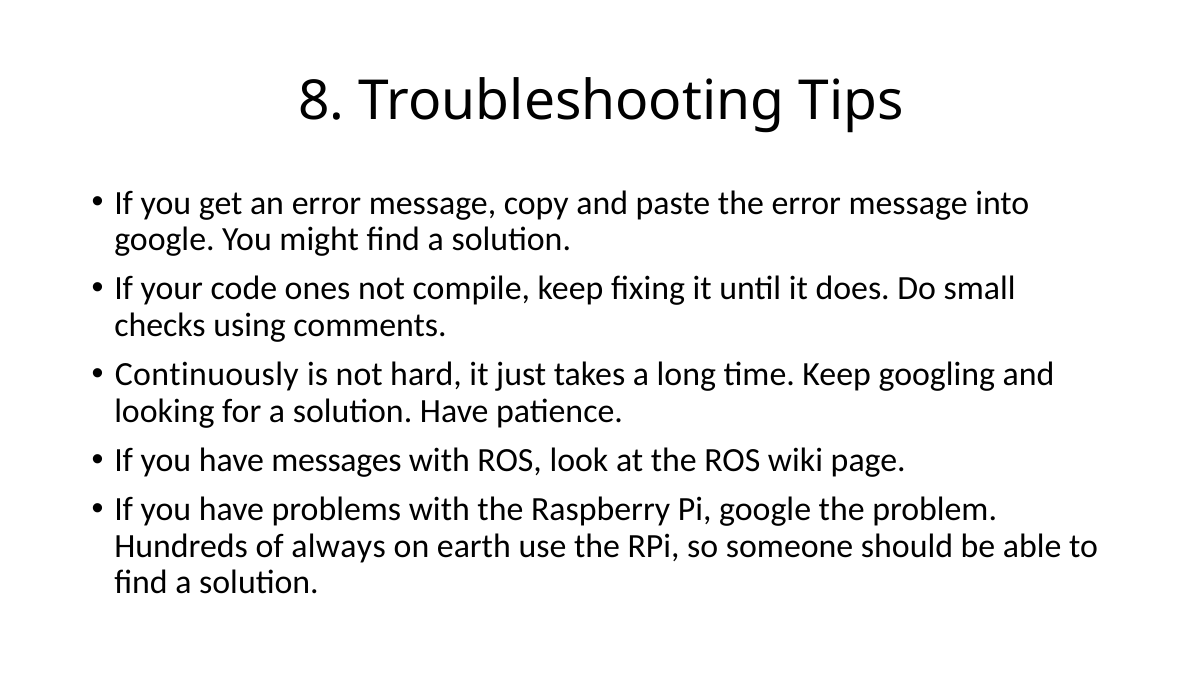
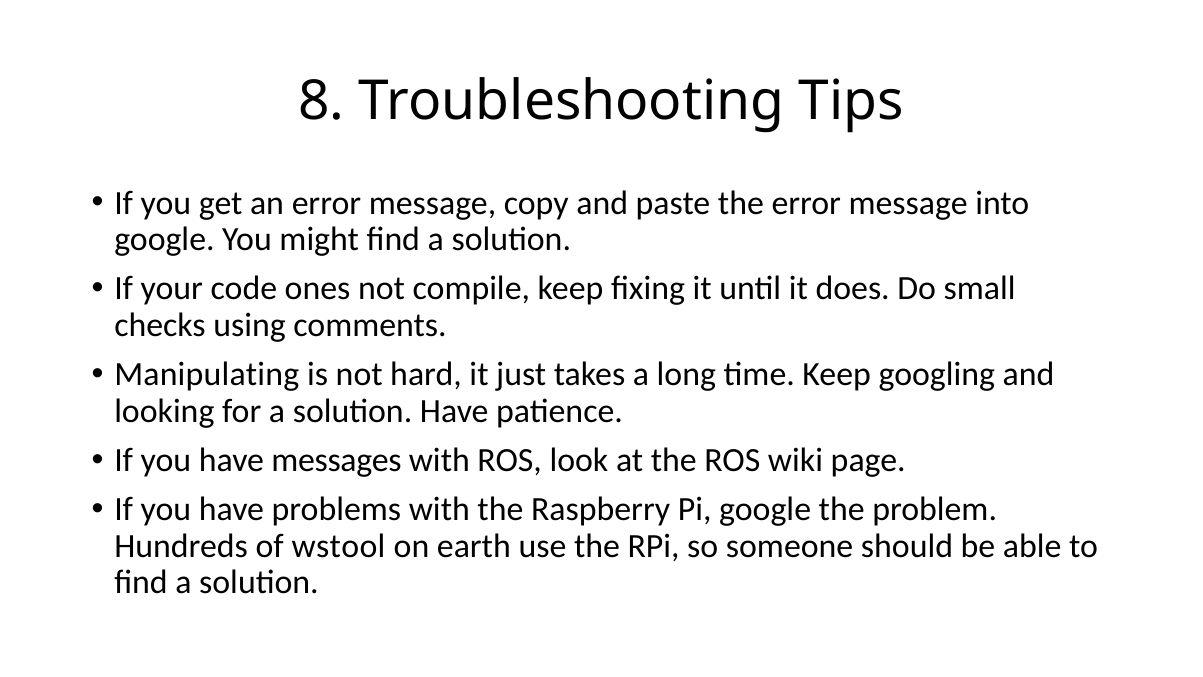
Continuously: Continuously -> Manipulating
always: always -> wstool
